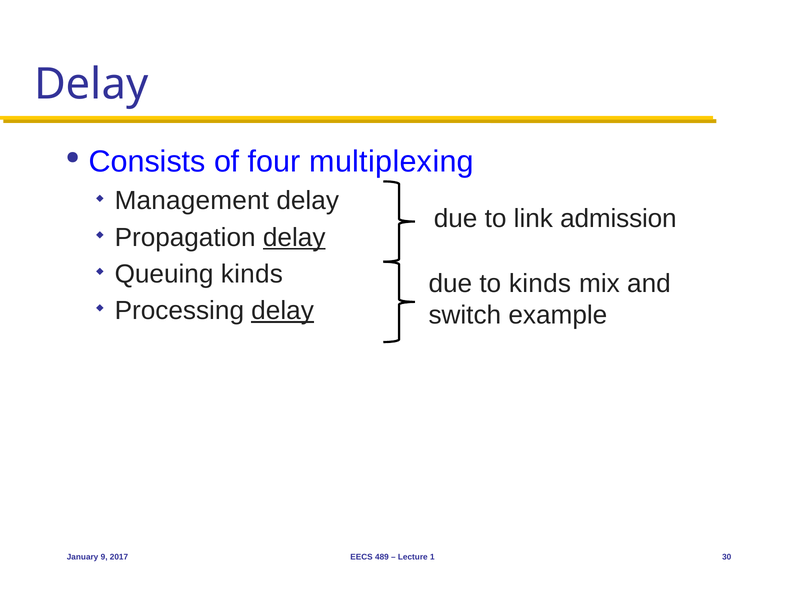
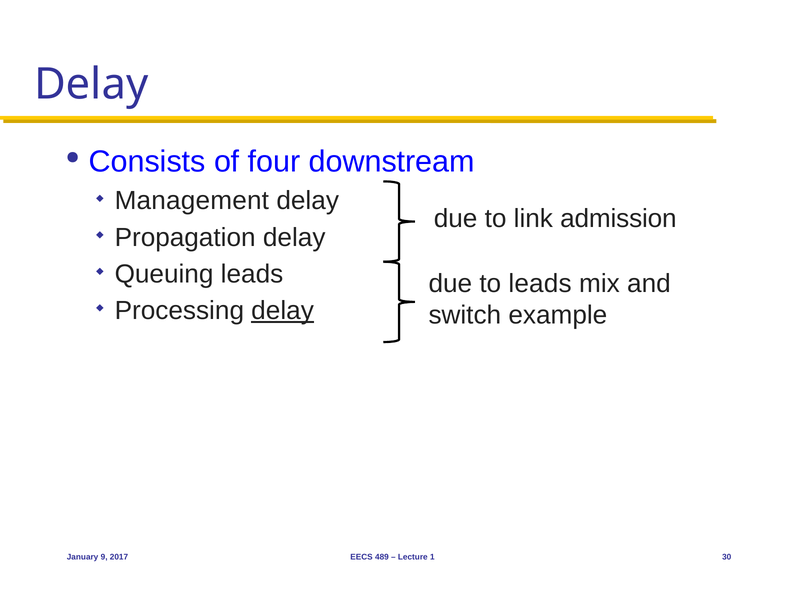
multiplexing: multiplexing -> downstream
delay at (294, 237) underline: present -> none
Queuing kinds: kinds -> leads
to kinds: kinds -> leads
